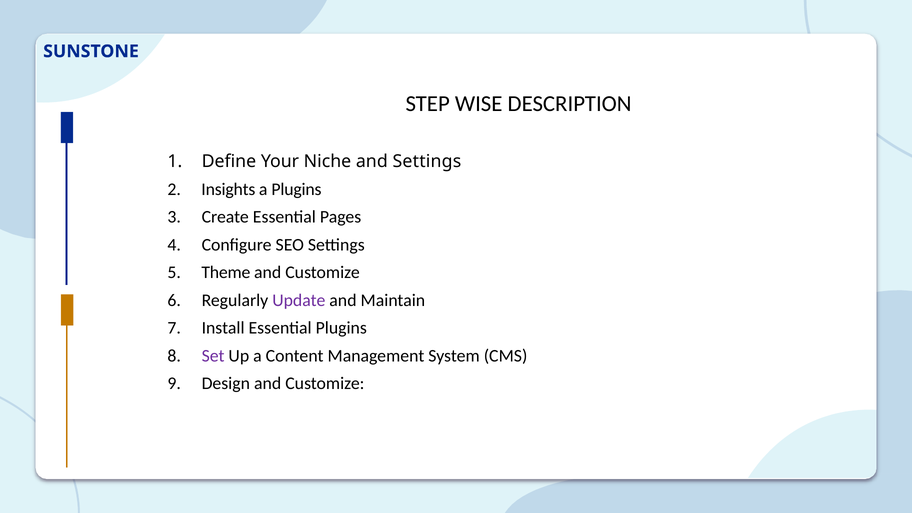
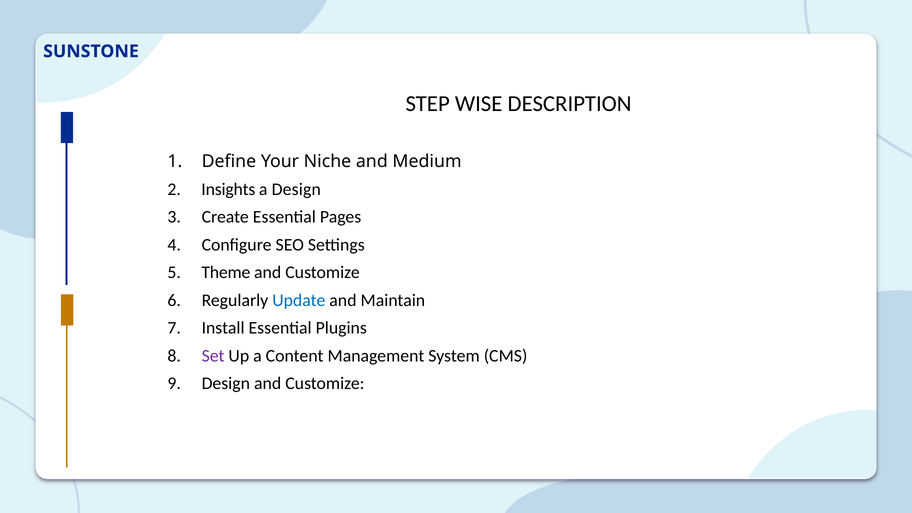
and Settings: Settings -> Medium
a Plugins: Plugins -> Design
Update colour: purple -> blue
